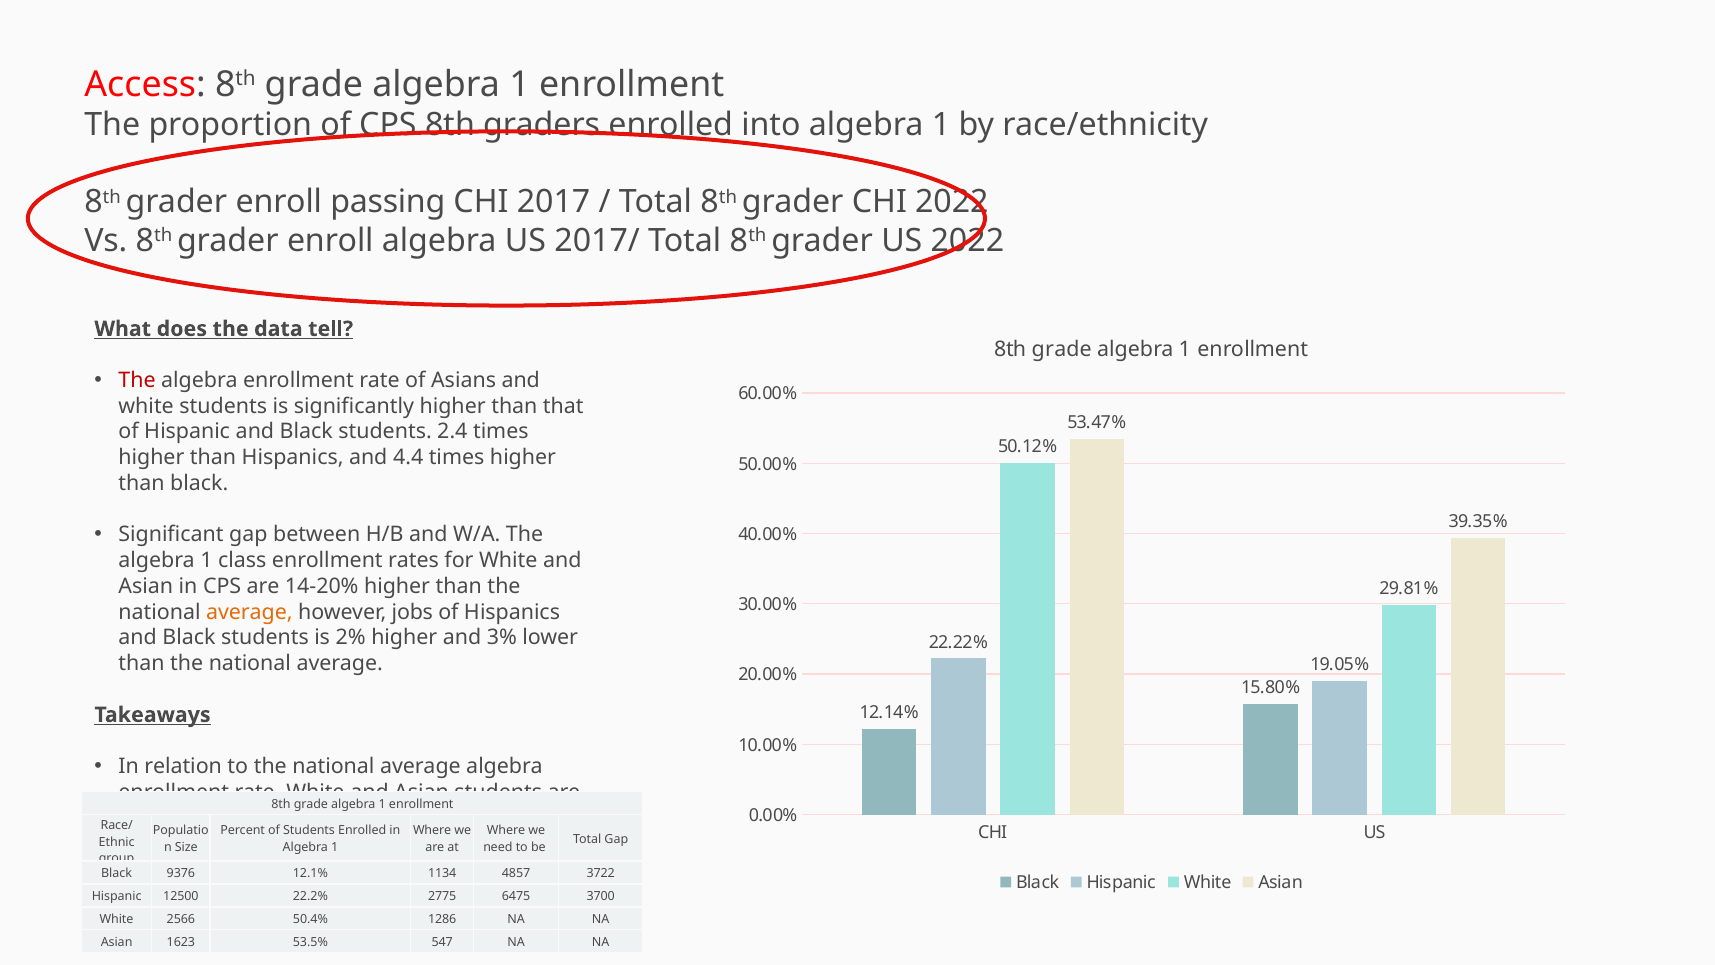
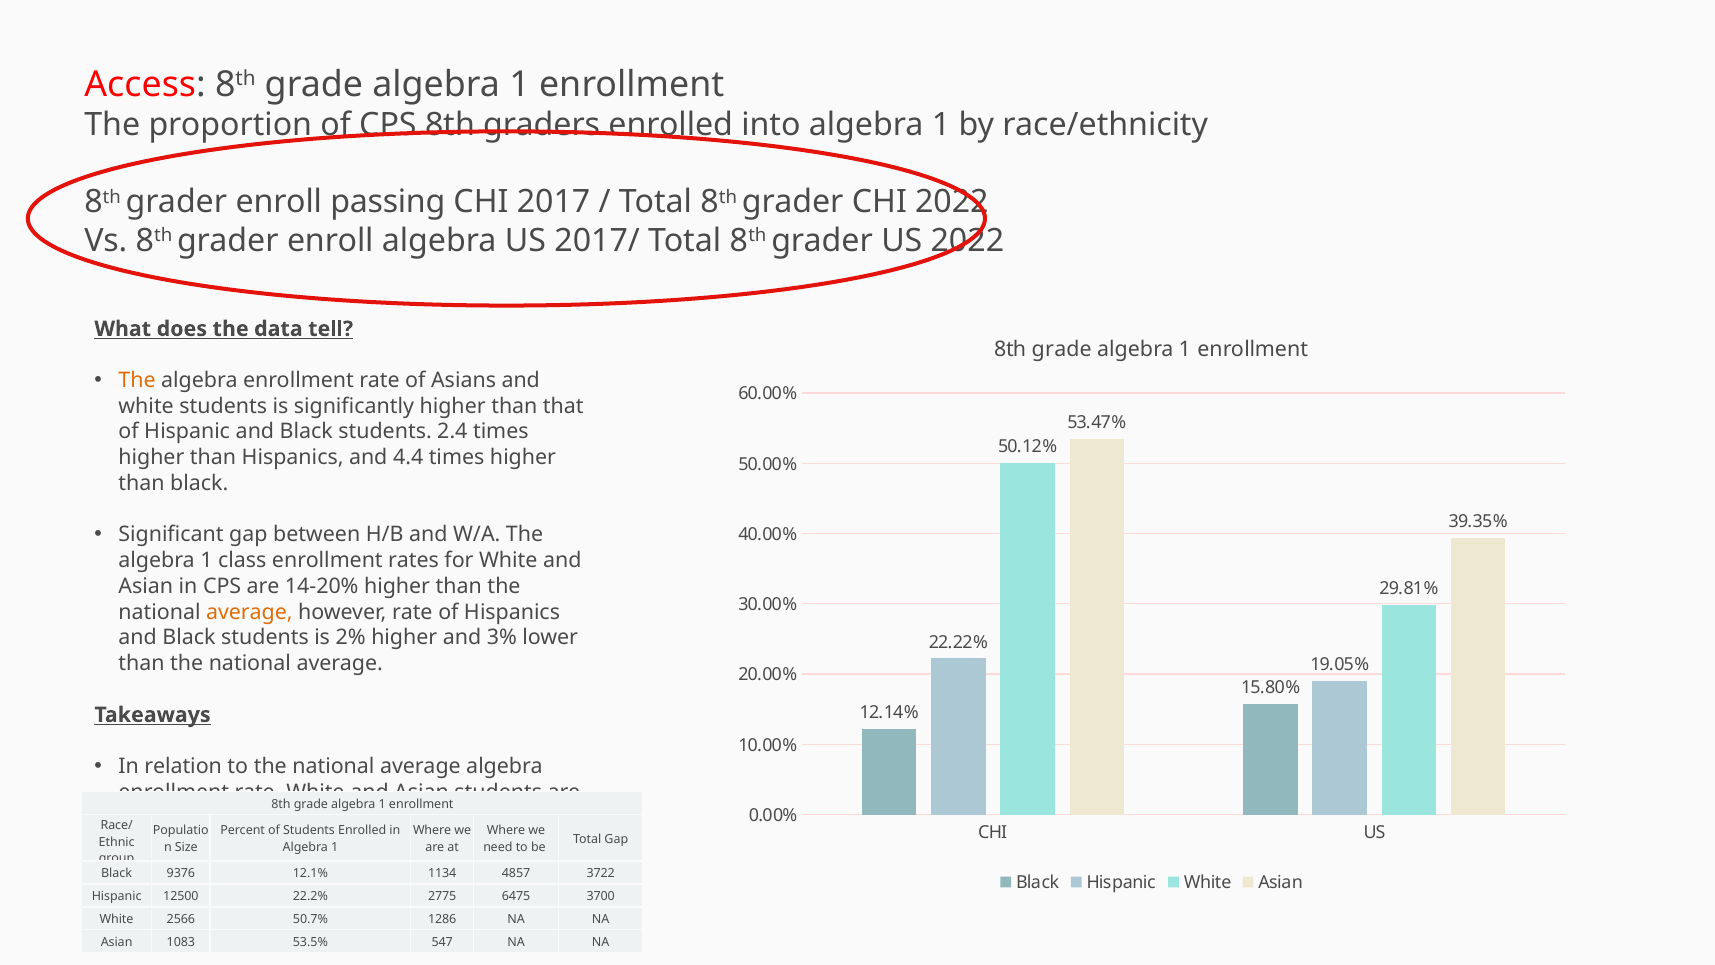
The at (137, 380) colour: red -> orange
however jobs: jobs -> rate
50.4%: 50.4% -> 50.7%
1623: 1623 -> 1083
